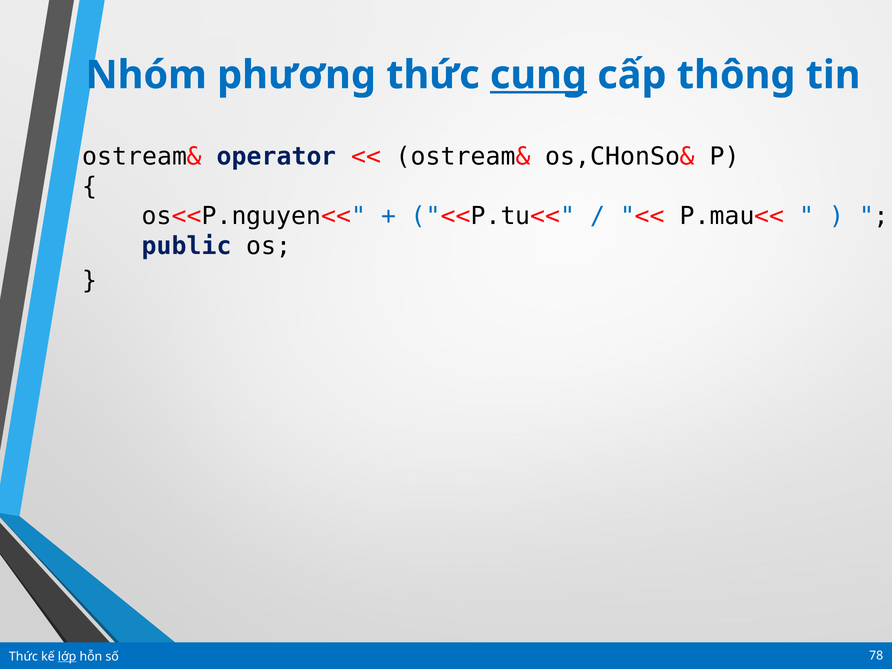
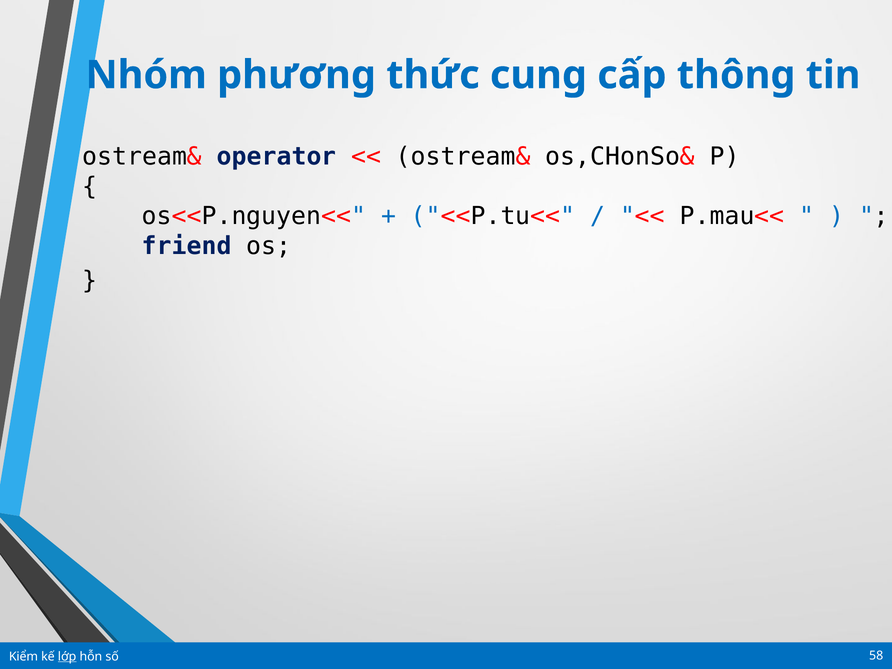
cung underline: present -> none
public: public -> friend
Thức at (23, 656): Thức -> Kiểm
78: 78 -> 58
